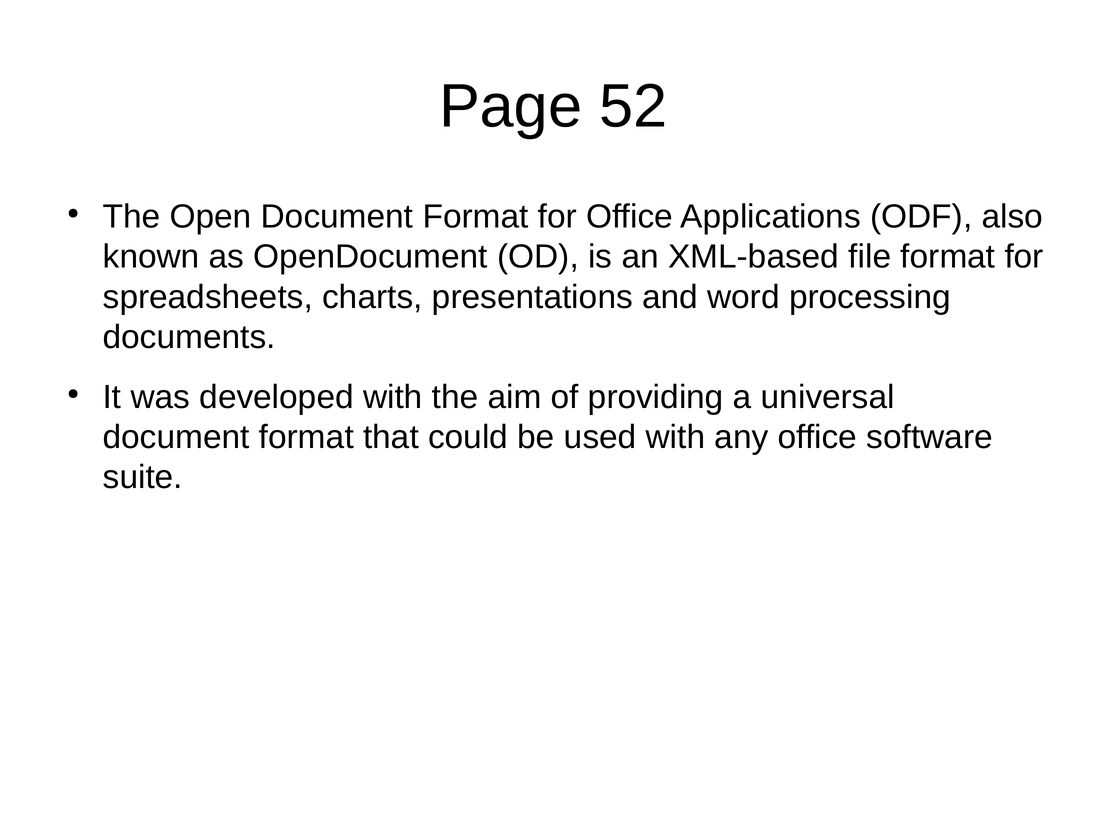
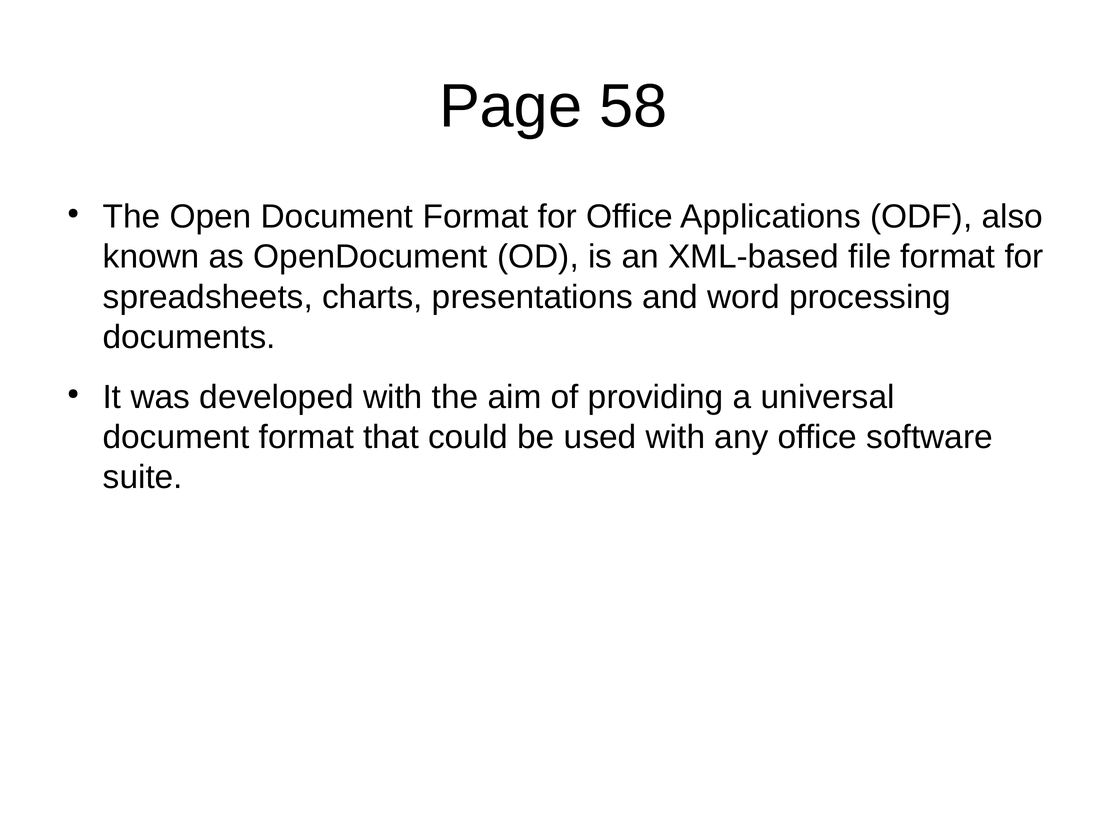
52: 52 -> 58
